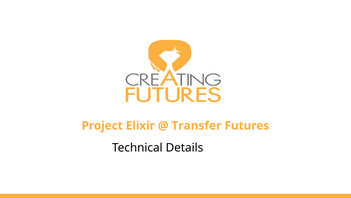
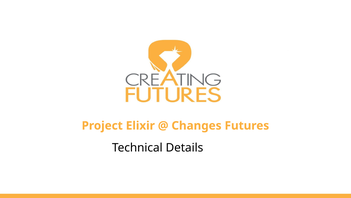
Transfer: Transfer -> Changes
